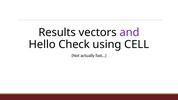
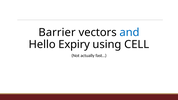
Results: Results -> Barrier
and colour: purple -> blue
Check: Check -> Expiry
